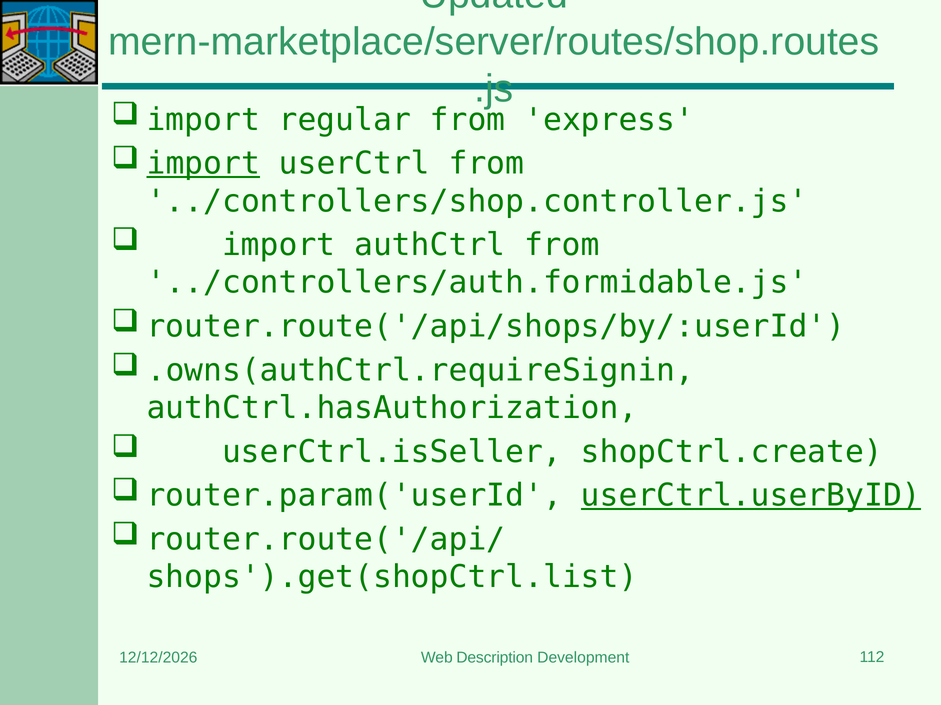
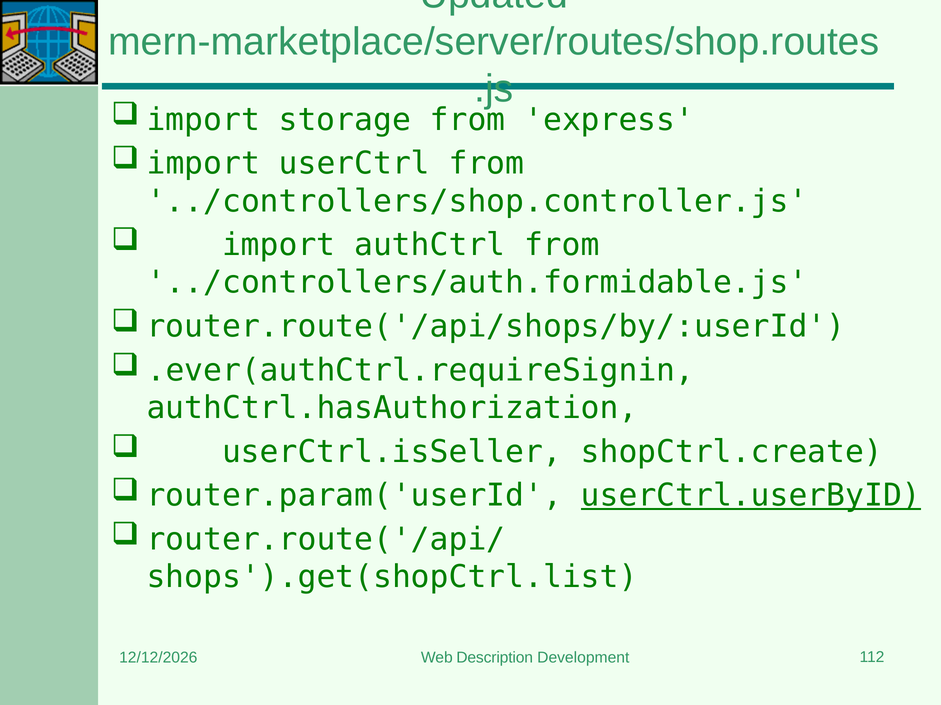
regular: regular -> storage
import at (203, 164) underline: present -> none
.owns(authCtrl.requireSignin: .owns(authCtrl.requireSignin -> .ever(authCtrl.requireSignin
